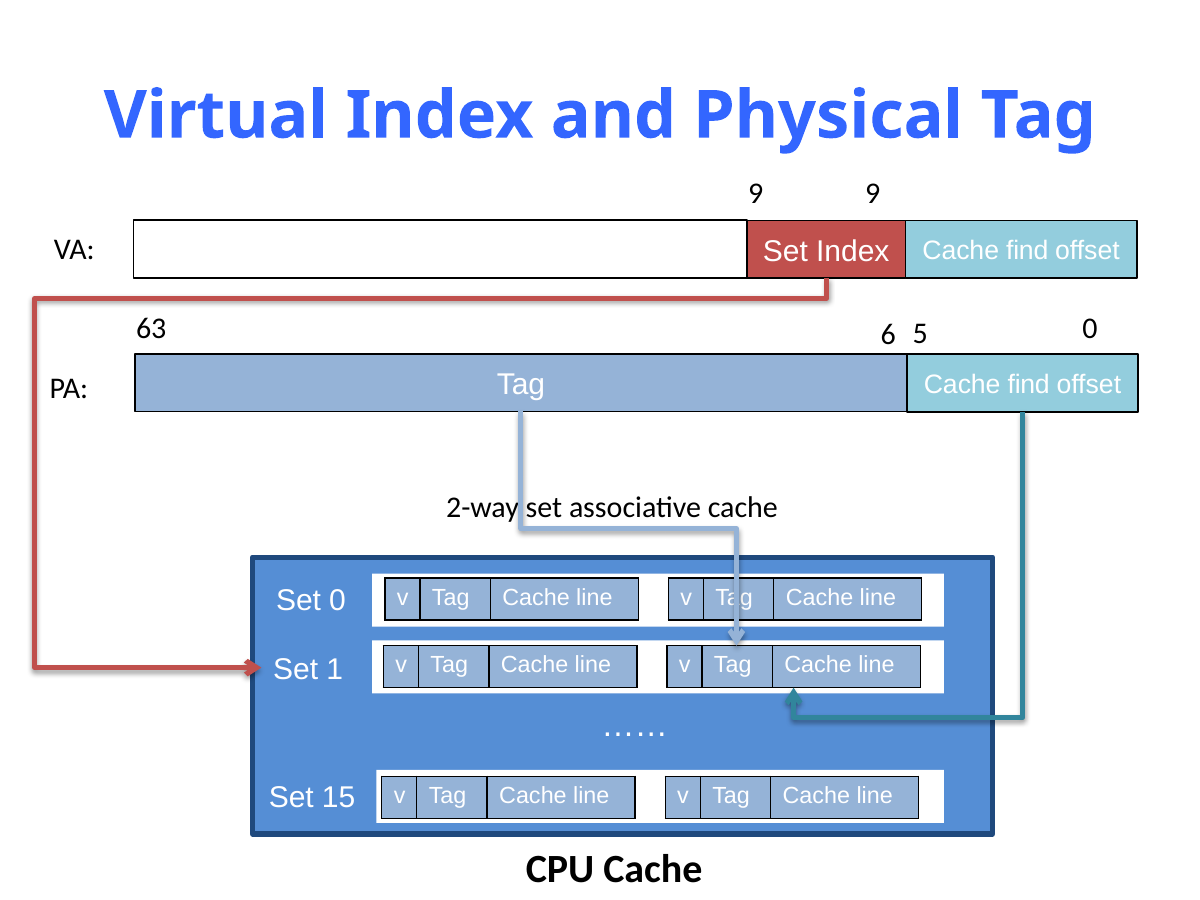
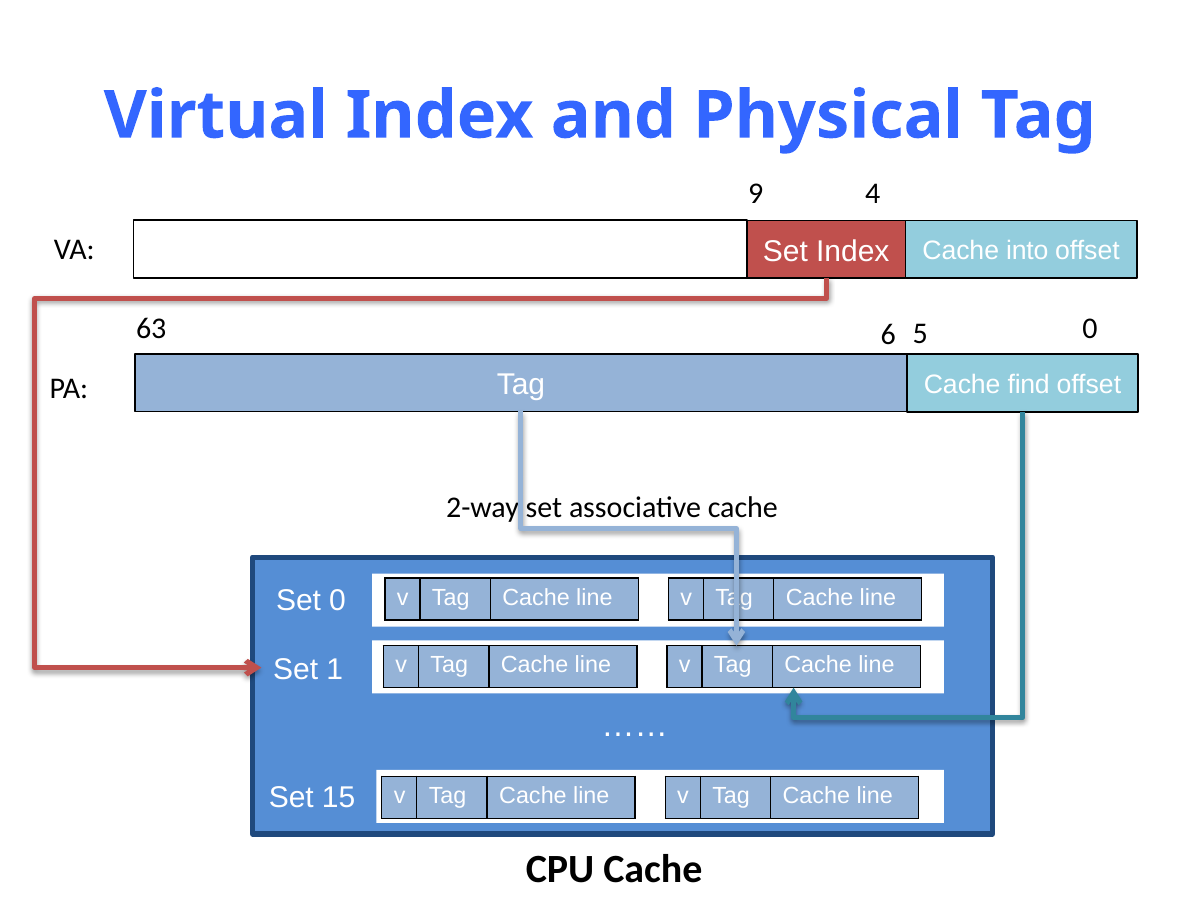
9 9: 9 -> 4
find at (1027, 251): find -> into
